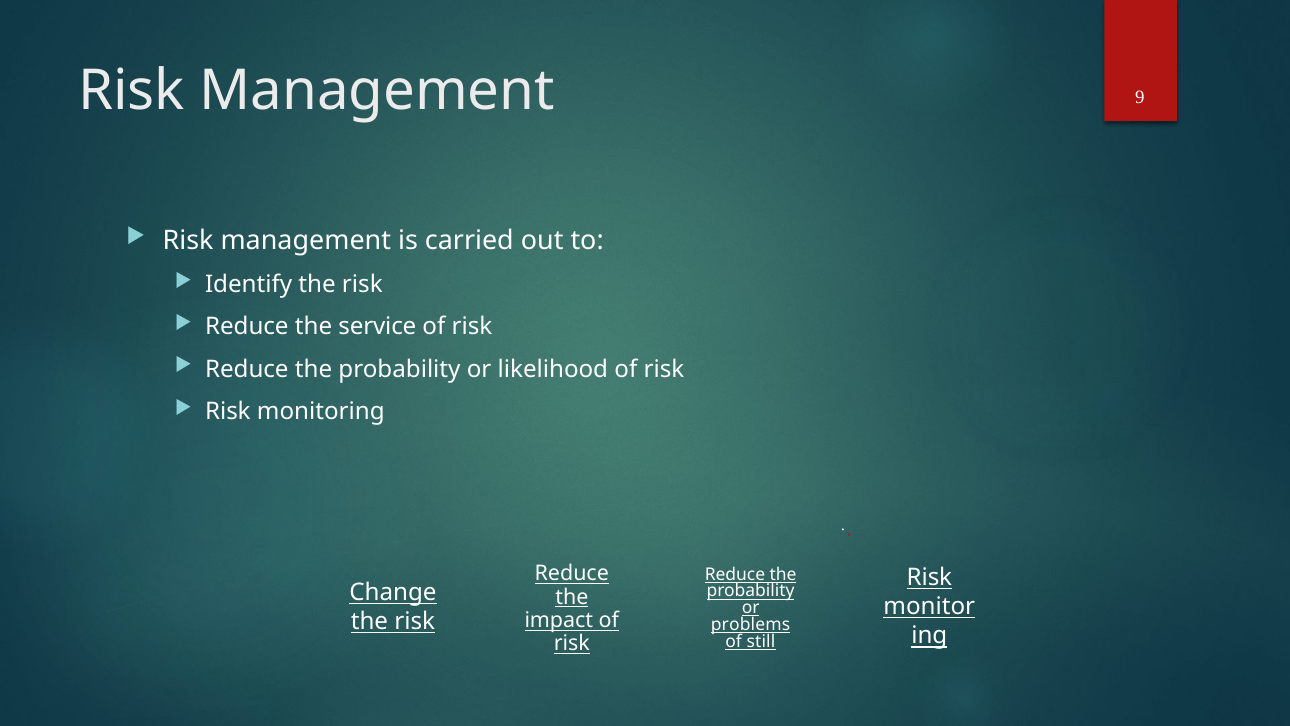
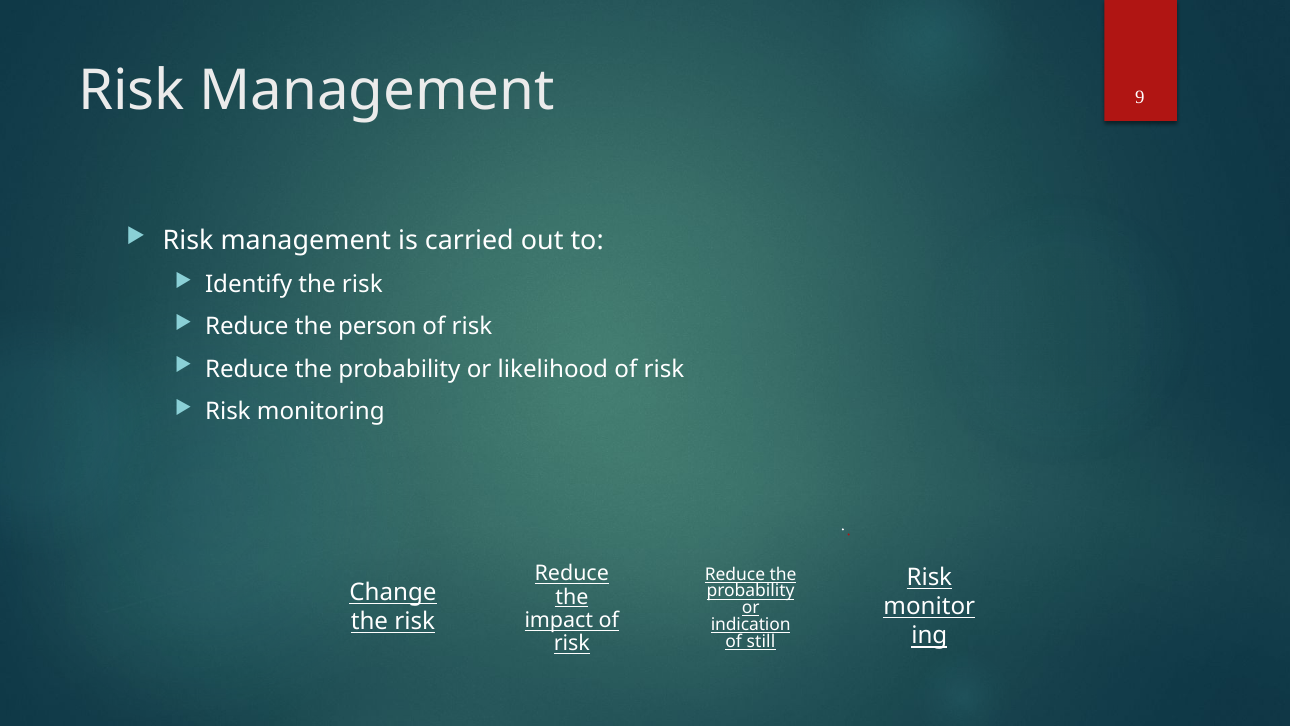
service: service -> person
problems: problems -> indication
